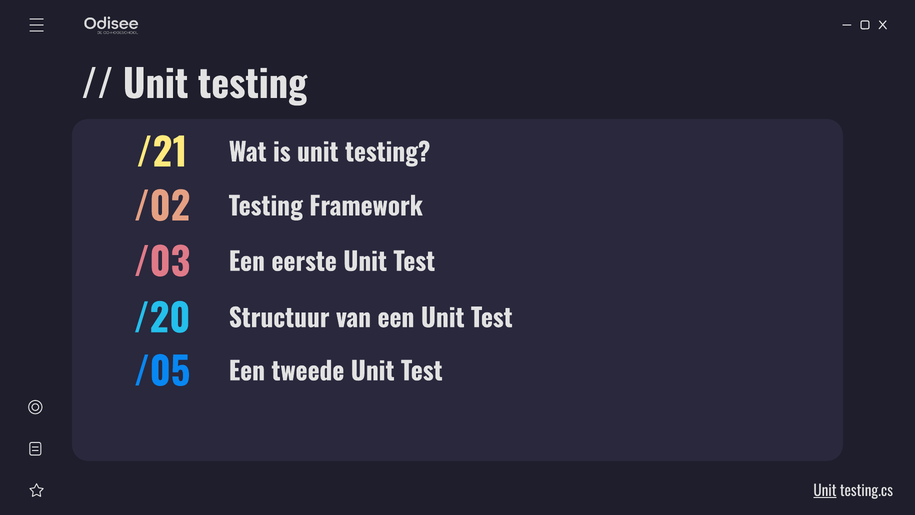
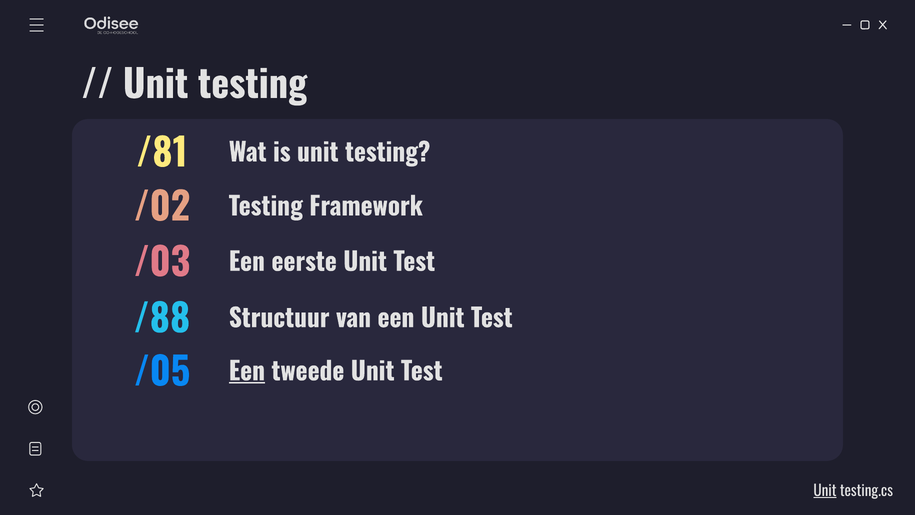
/21: /21 -> /81
/20: /20 -> /88
Een at (247, 372) underline: none -> present
